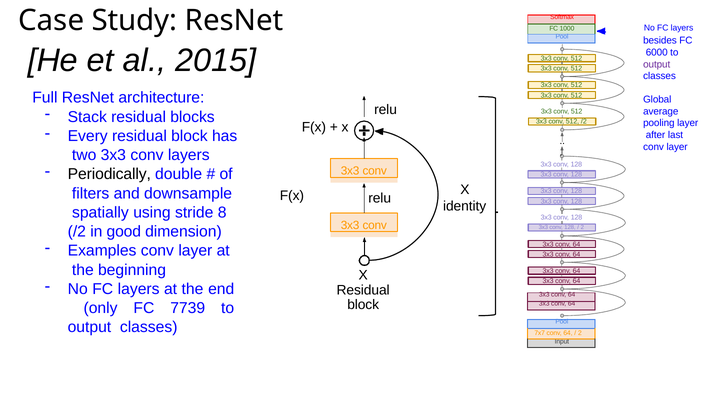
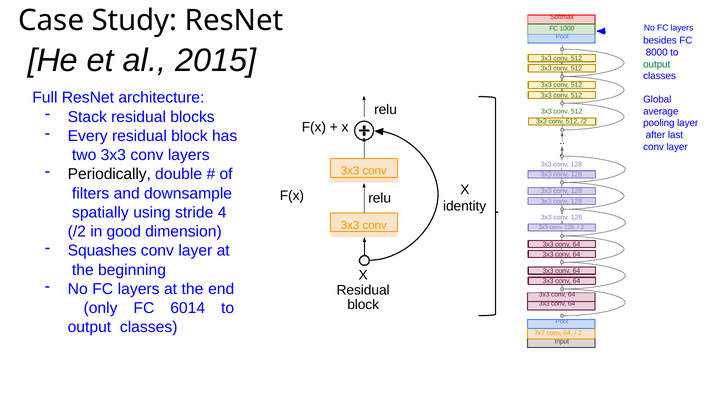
6000: 6000 -> 8000
output at (657, 64) colour: purple -> green
8: 8 -> 4
Examples: Examples -> Squashes
7739: 7739 -> 6014
